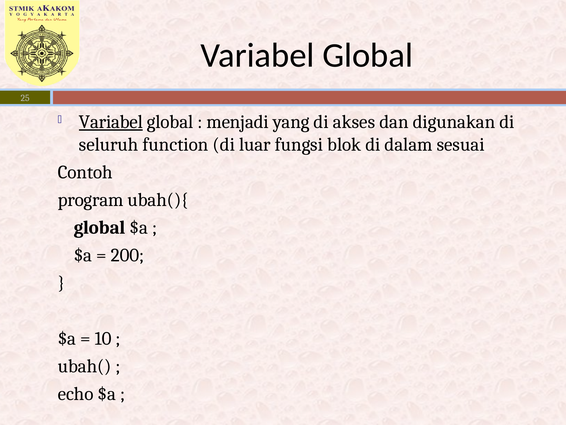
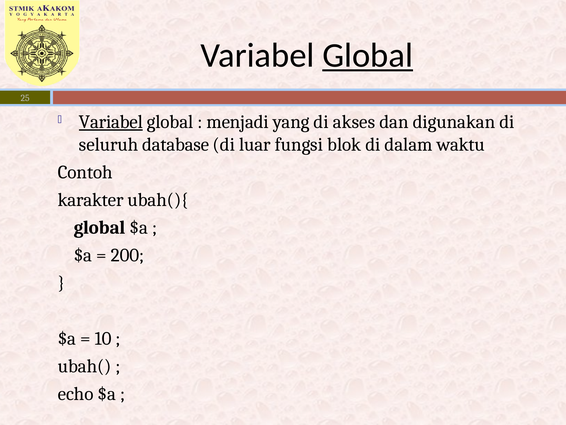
Global at (368, 55) underline: none -> present
function: function -> database
sesuai: sesuai -> waktu
program: program -> karakter
